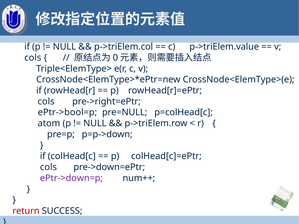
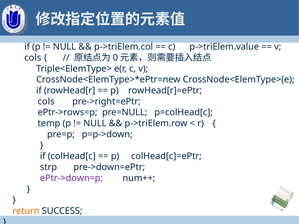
ePtr->bool=p: ePtr->bool=p -> ePtr->rows=p
atom: atom -> temp
cols at (48, 167): cols -> strp
return colour: red -> orange
